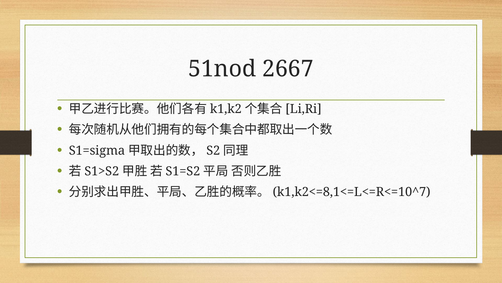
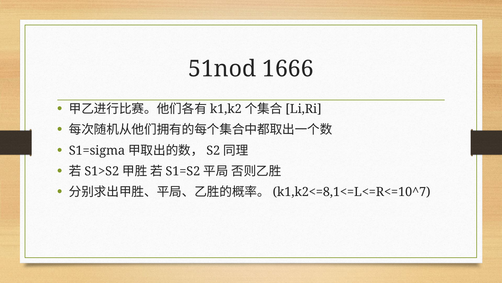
2667: 2667 -> 1666
